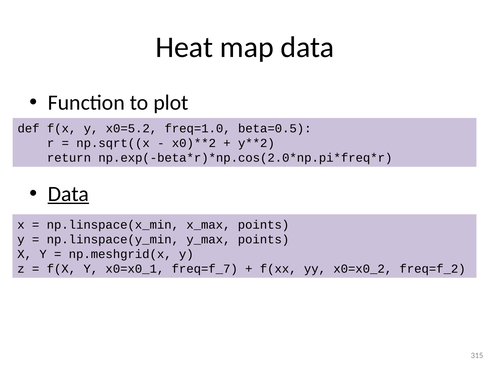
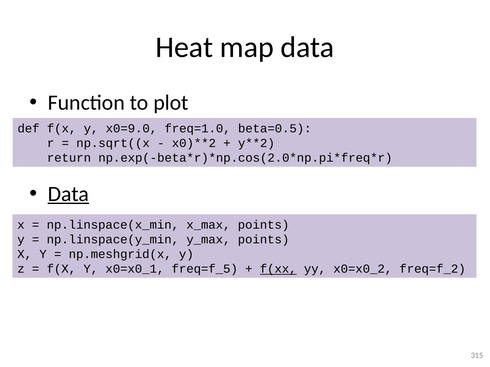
x0=5.2: x0=5.2 -> x0=9.0
freq=f_7: freq=f_7 -> freq=f_5
f(xx underline: none -> present
